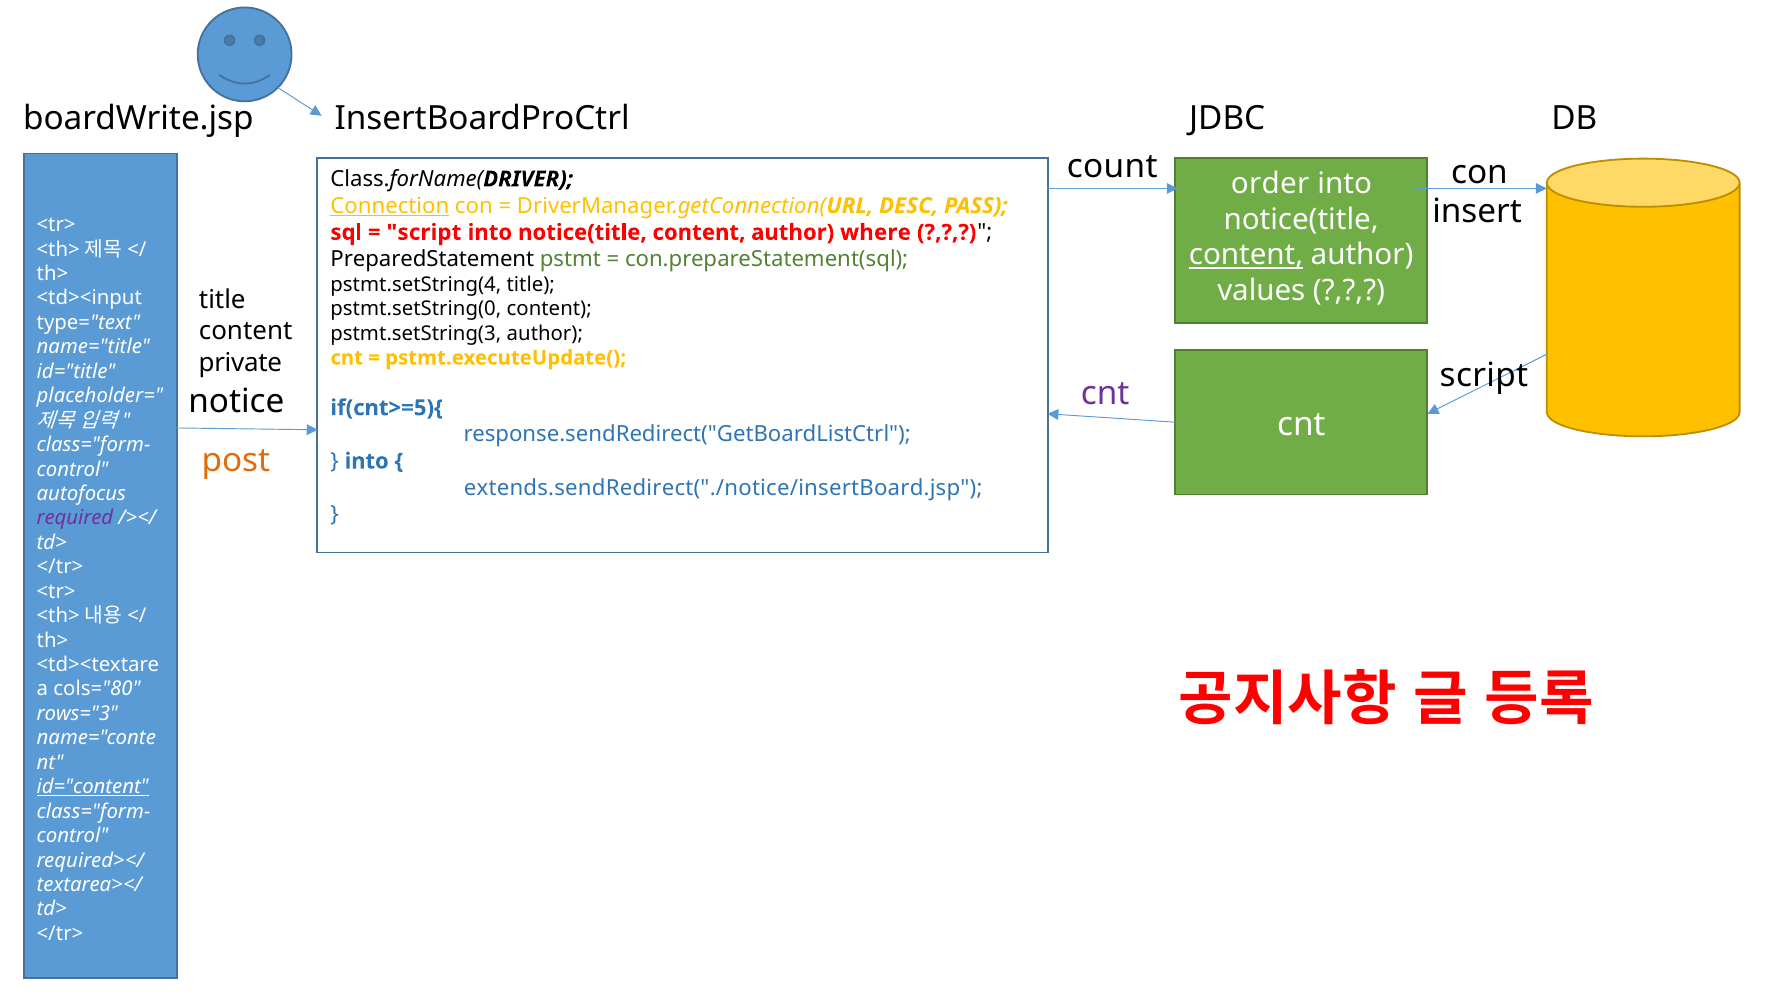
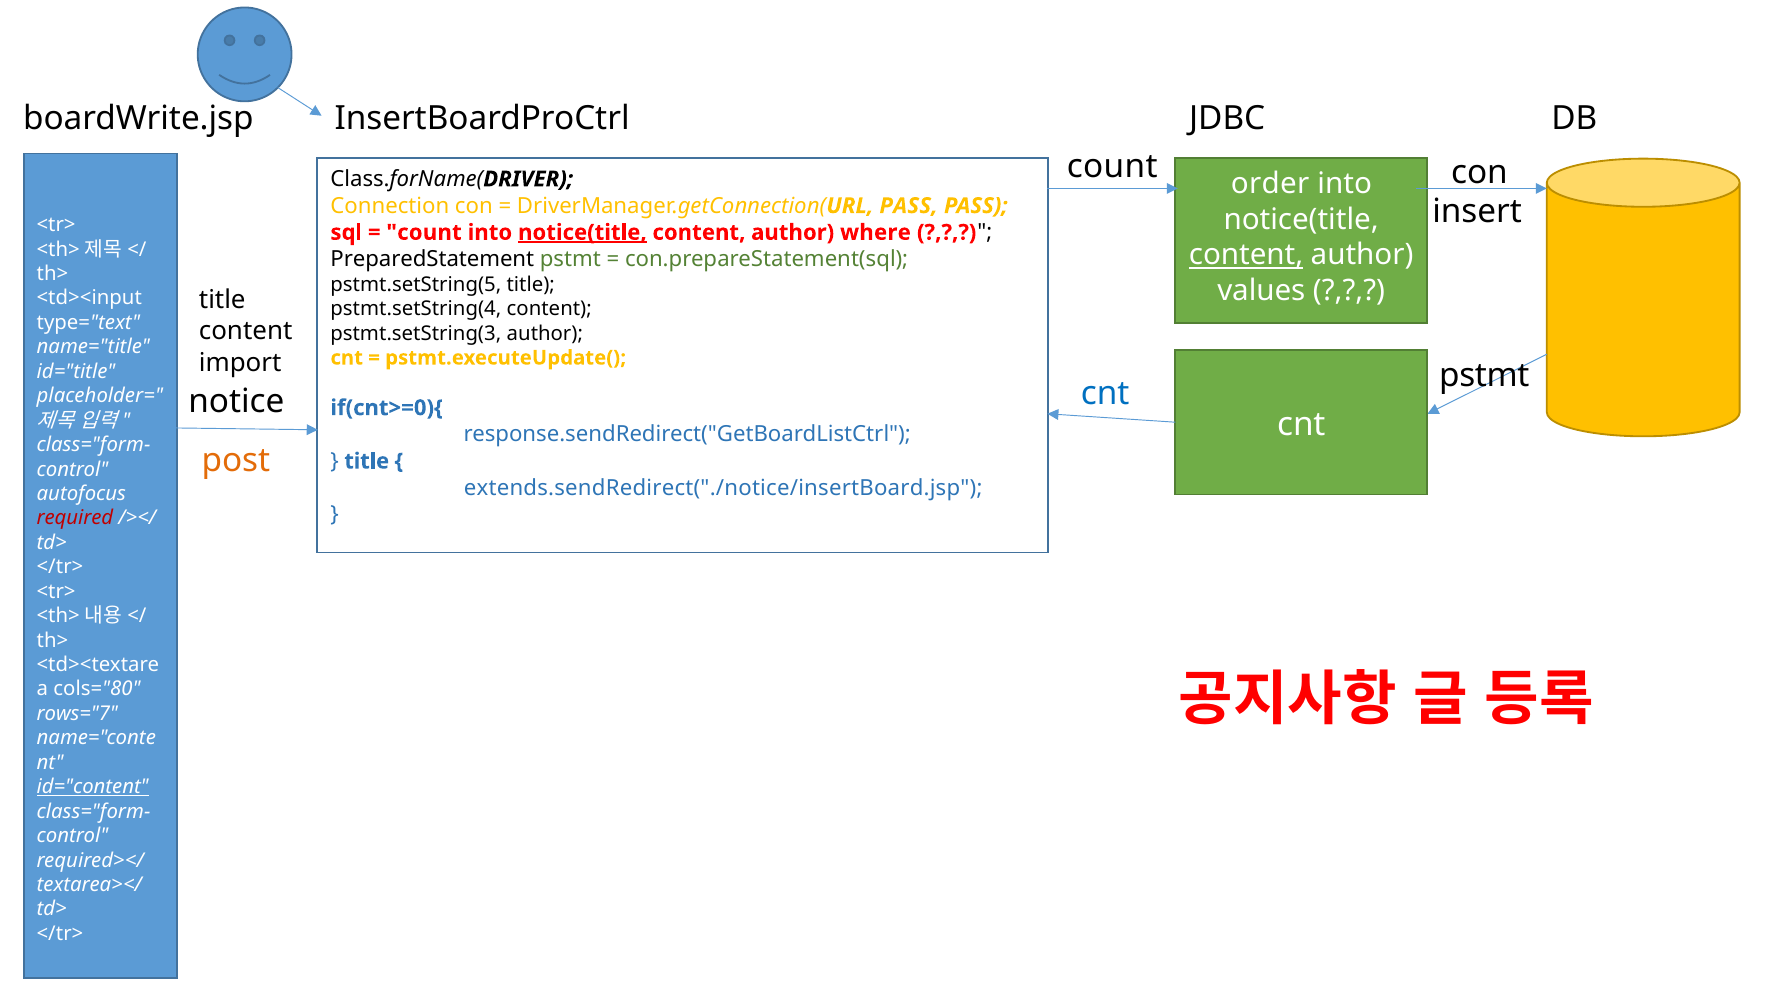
Connection underline: present -> none
DriverManager.getConnection(URL DESC: DESC -> PASS
script at (424, 233): script -> count
notice(title at (582, 233) underline: none -> present
pstmt.setString(4: pstmt.setString(4 -> pstmt.setString(5
pstmt.setString(0: pstmt.setString(0 -> pstmt.setString(4
private: private -> import
script at (1484, 376): script -> pstmt
cnt at (1105, 393) colour: purple -> blue
if(cnt>=5){: if(cnt>=5){ -> if(cnt>=0){
into at (367, 461): into -> title
required colour: purple -> red
rows="3: rows="3 -> rows="7
